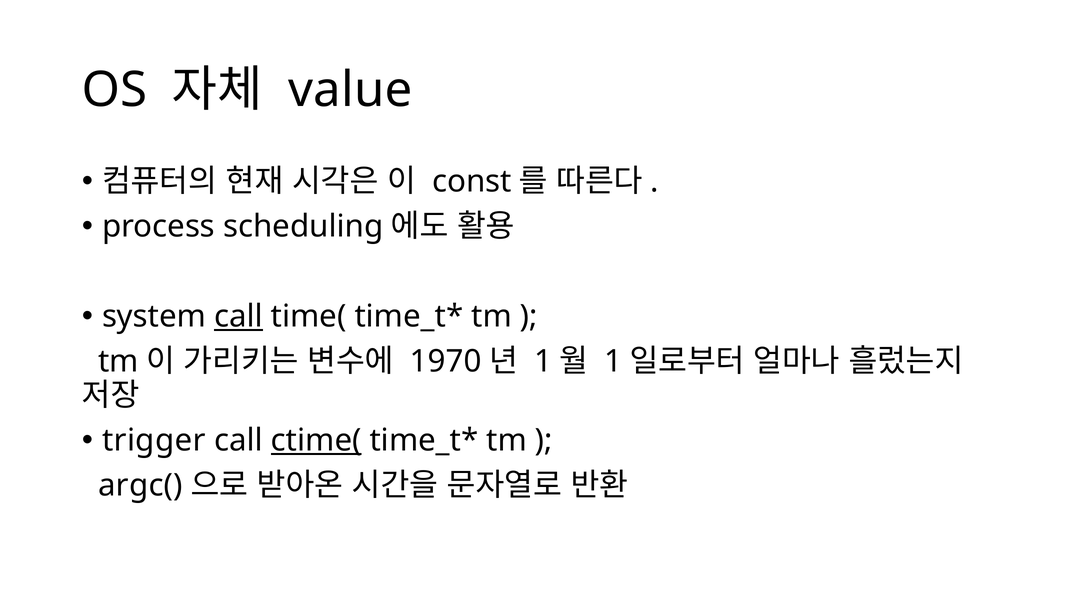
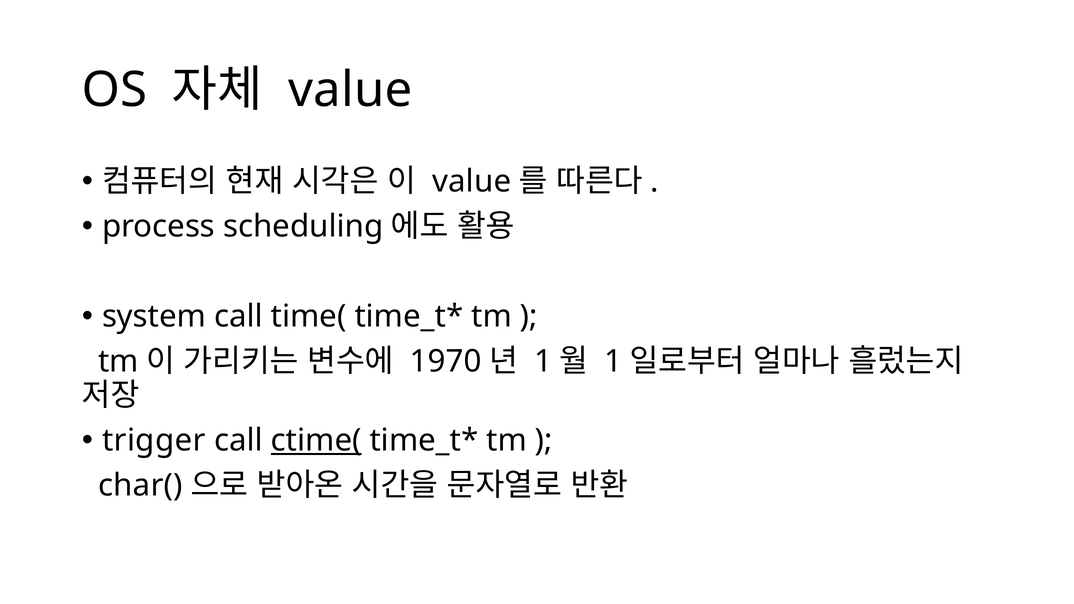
const at (472, 182): const -> value
call at (239, 317) underline: present -> none
argc(: argc( -> char(
